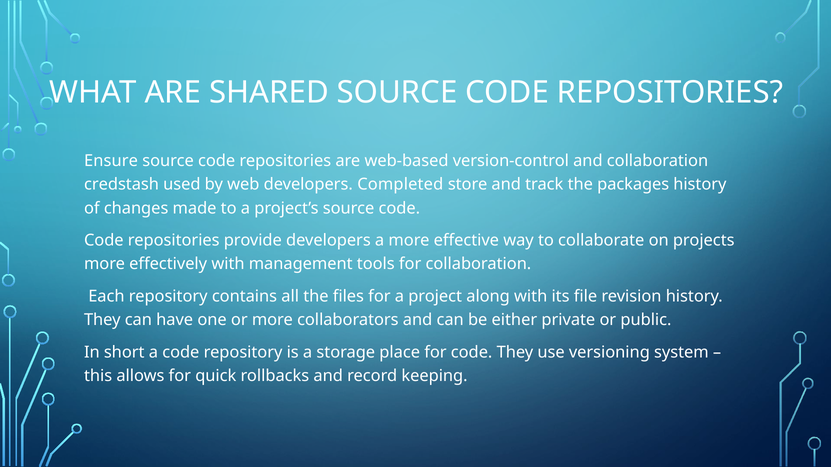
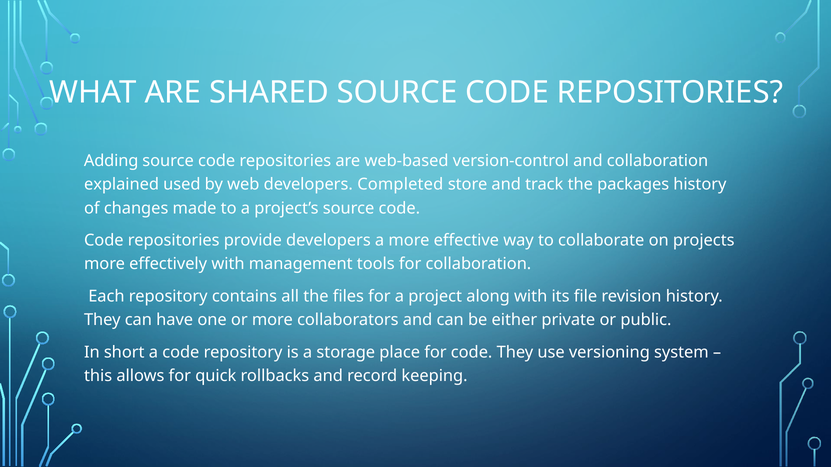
Ensure: Ensure -> Adding
credstash: credstash -> explained
